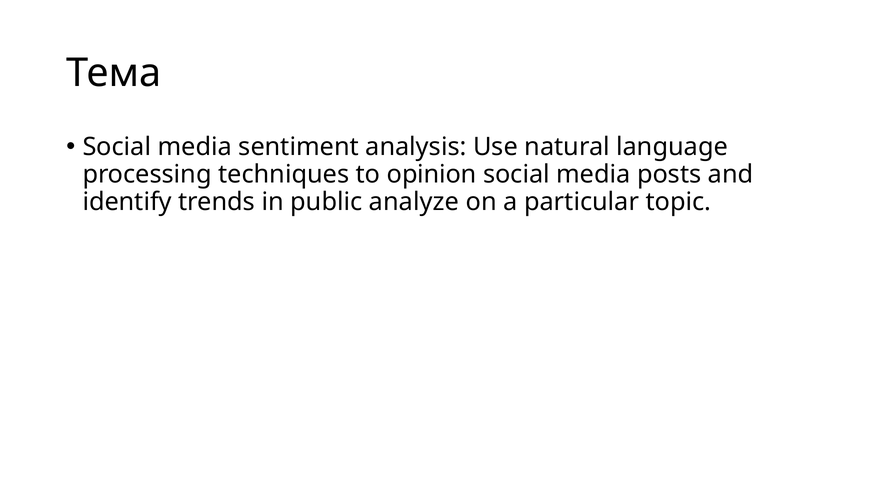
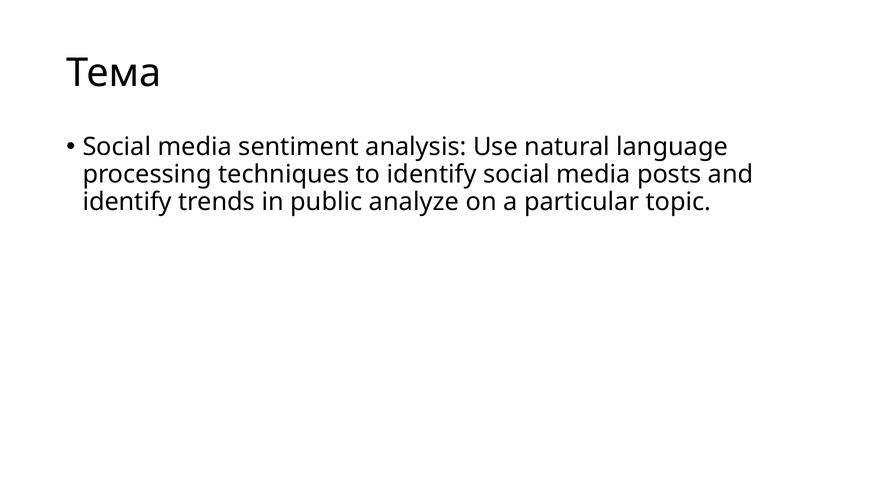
to opinion: opinion -> identify
